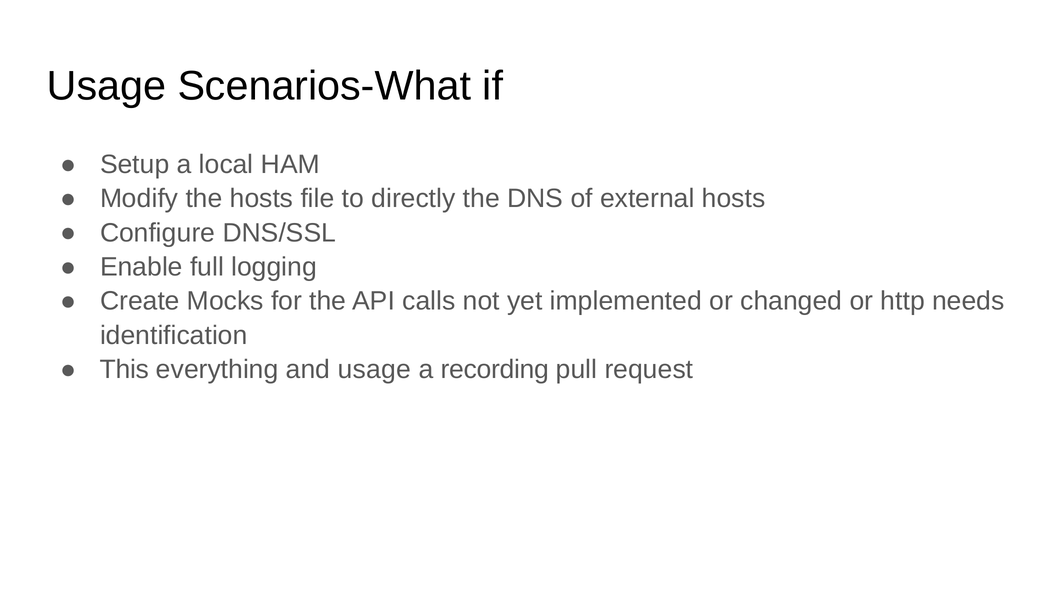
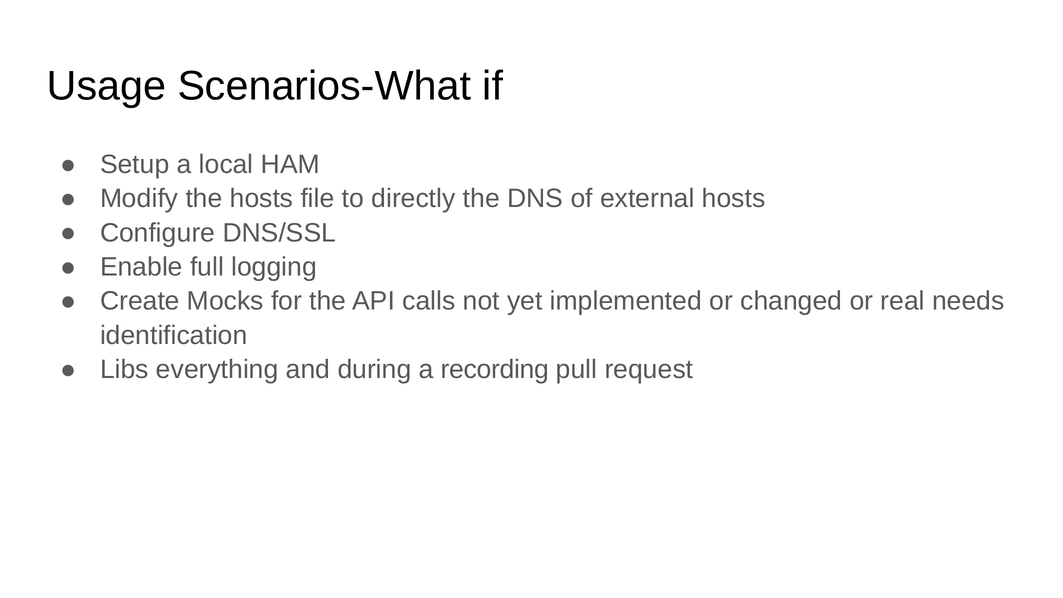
http: http -> real
This: This -> Libs
and usage: usage -> during
